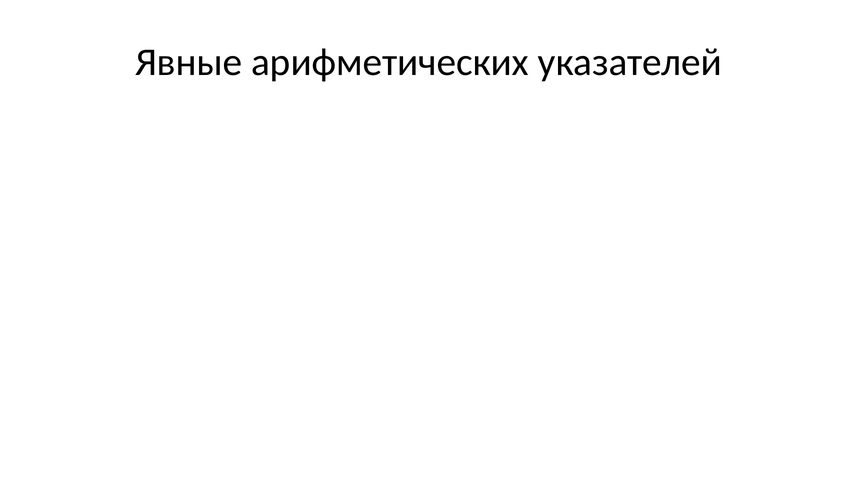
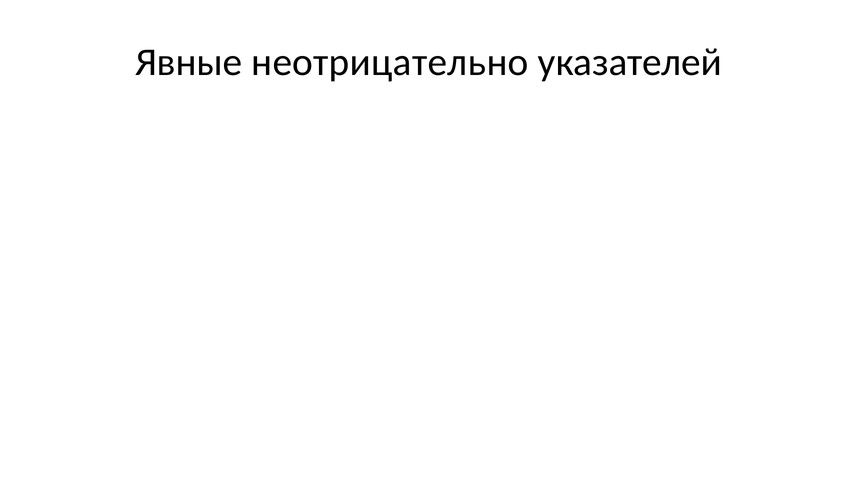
арифметических: арифметических -> неотрицательно
